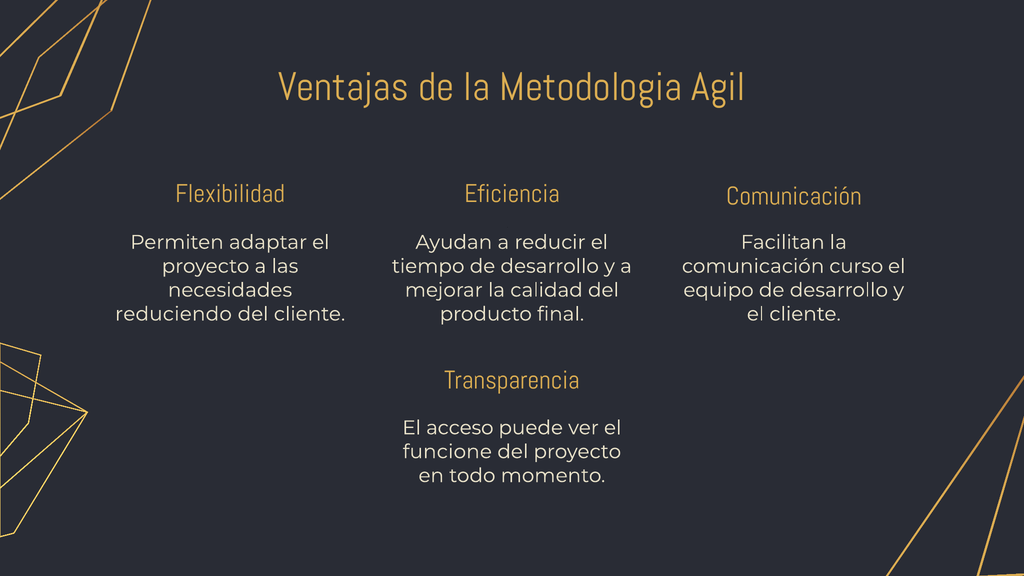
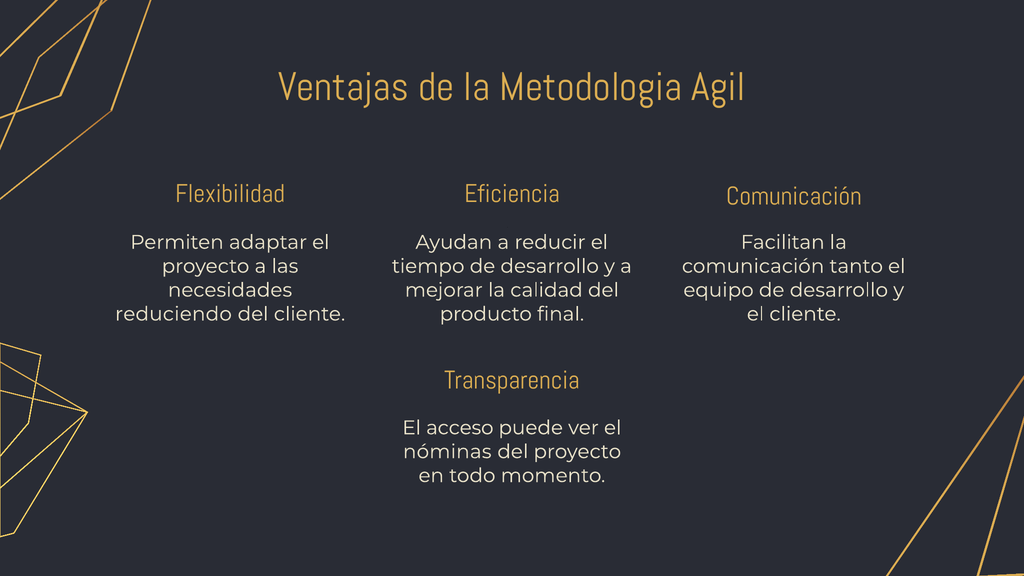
curso: curso -> tanto
funcione: funcione -> nóminas
